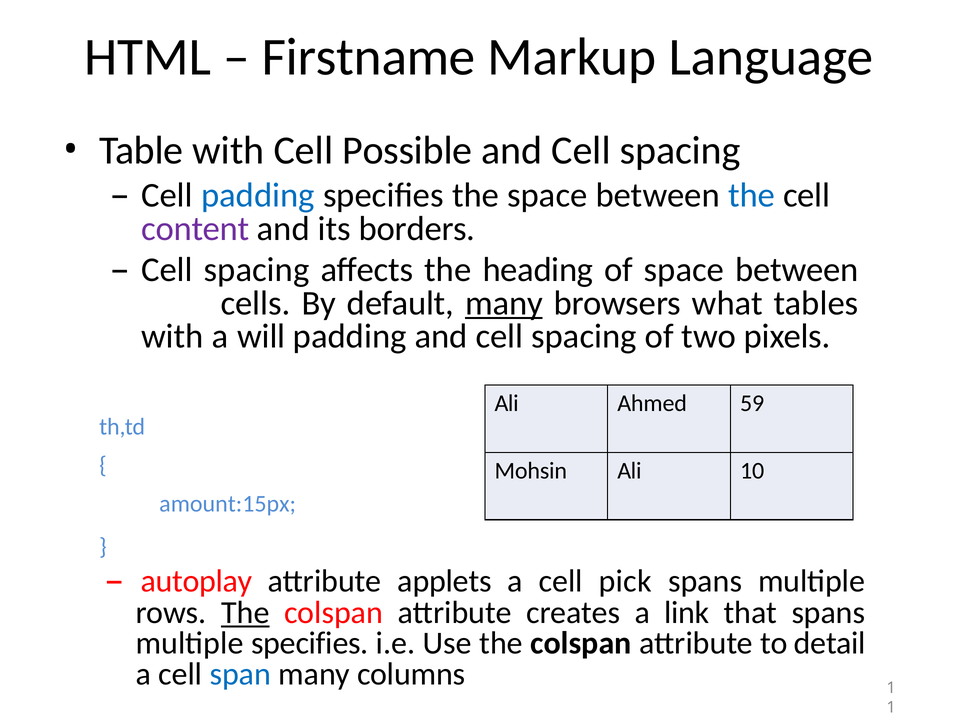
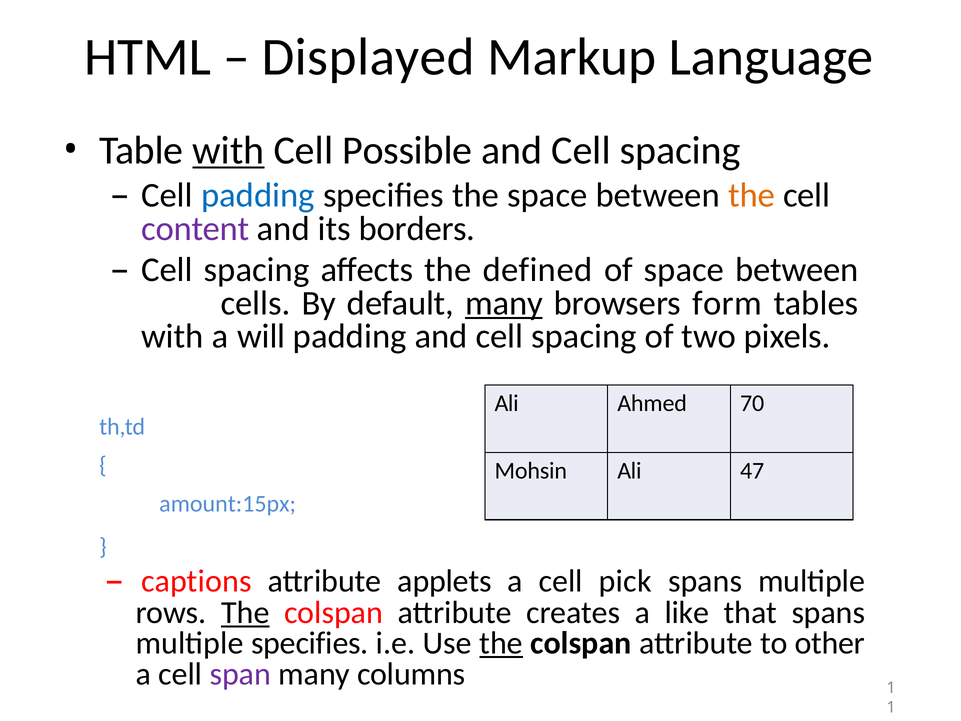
Firstname: Firstname -> Displayed
with at (228, 150) underline: none -> present
the at (752, 195) colour: blue -> orange
heading: heading -> defined
what: what -> form
59: 59 -> 70
10: 10 -> 47
autoplay: autoplay -> captions
link: link -> like
the at (501, 643) underline: none -> present
detail: detail -> other
span colour: blue -> purple
